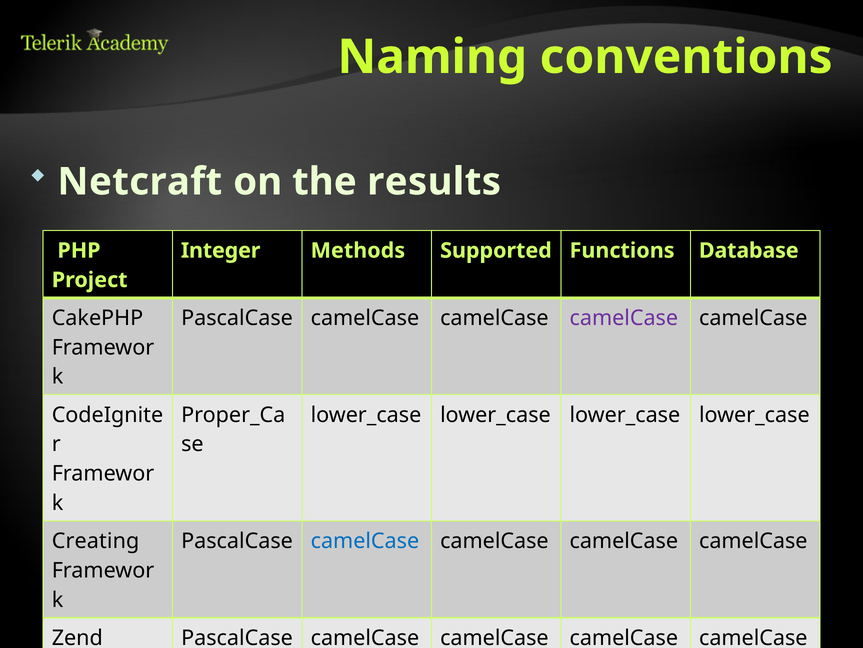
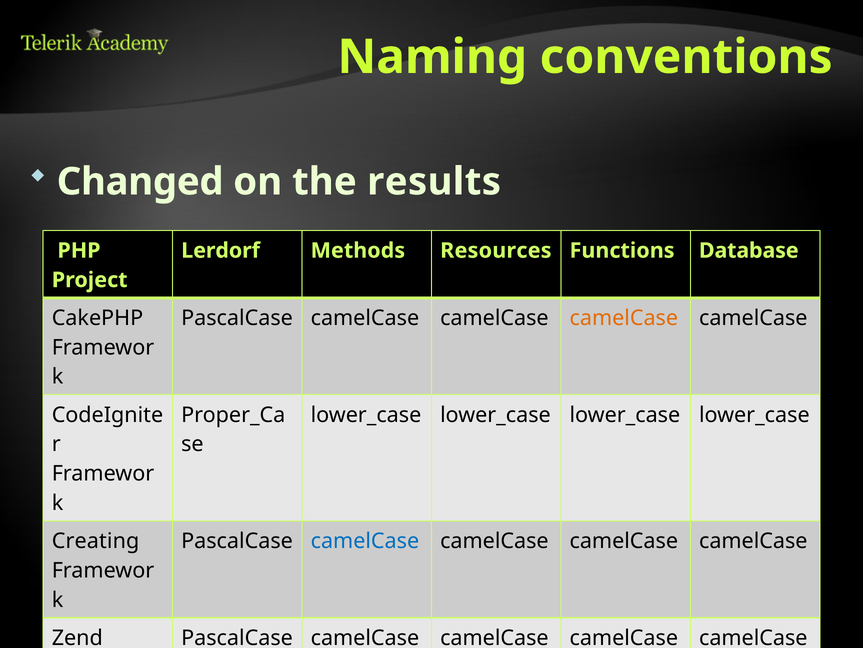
Netcraft: Netcraft -> Changed
Integer: Integer -> Lerdorf
Supported: Supported -> Resources
camelCase at (624, 318) colour: purple -> orange
